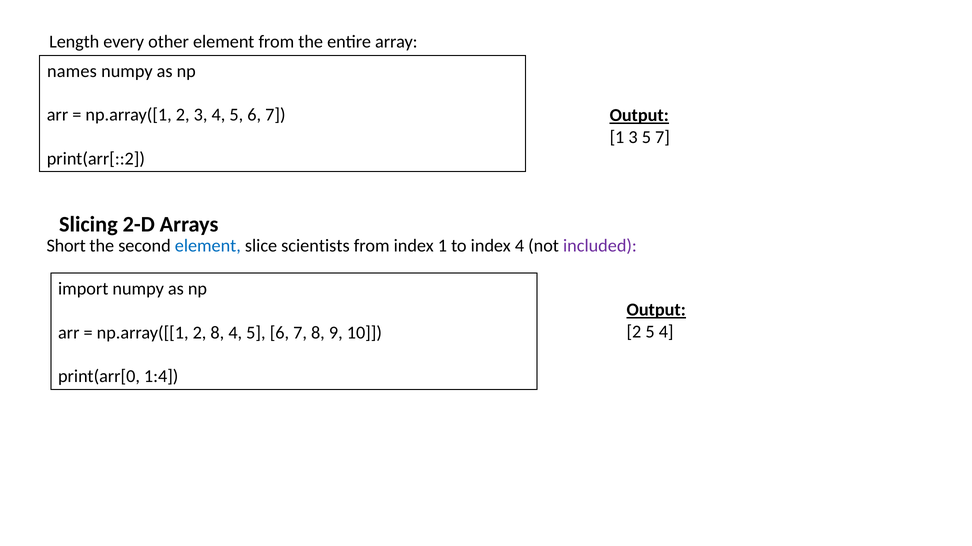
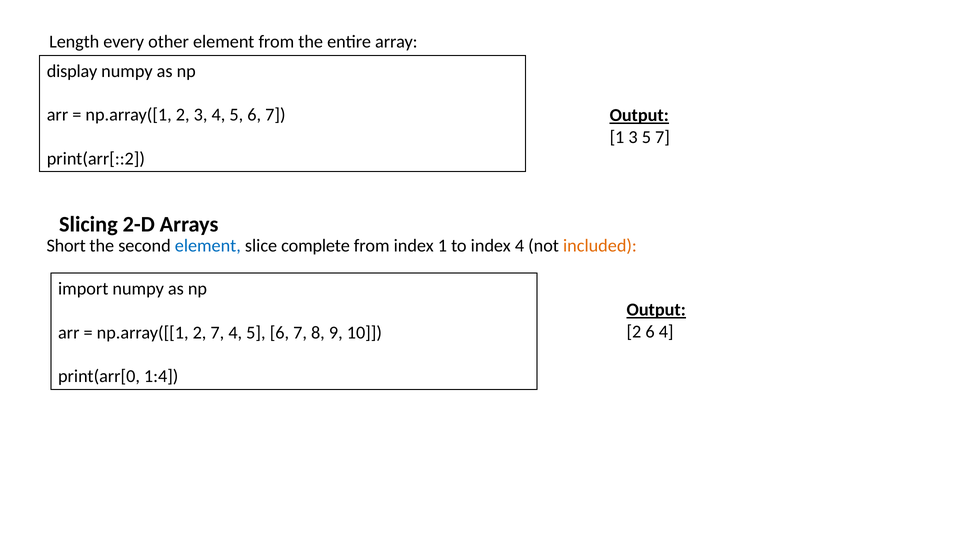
names: names -> display
scientists: scientists -> complete
included colour: purple -> orange
2 5: 5 -> 6
2 8: 8 -> 7
